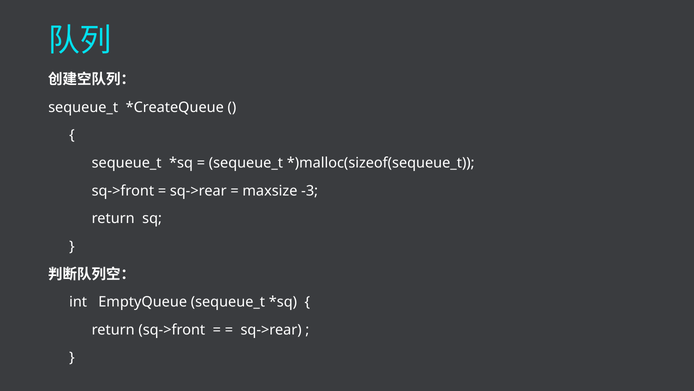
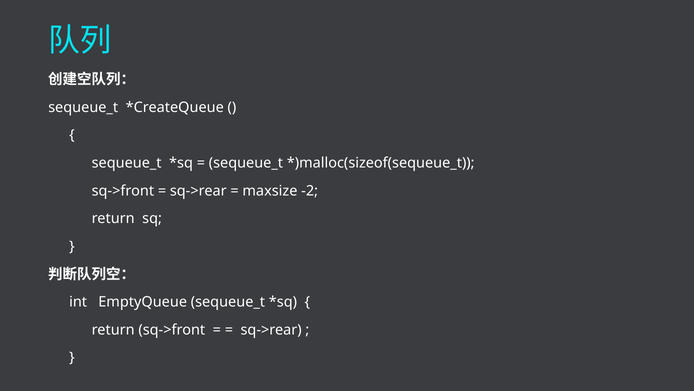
-3: -3 -> -2
